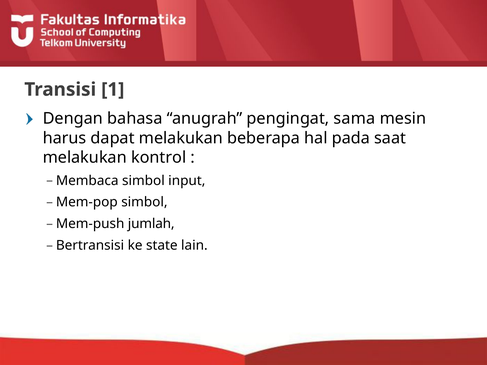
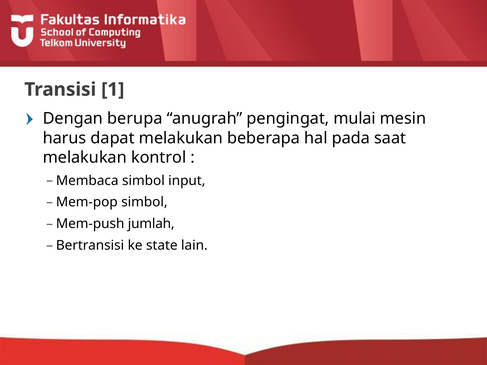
bahasa: bahasa -> berupa
sama: sama -> mulai
